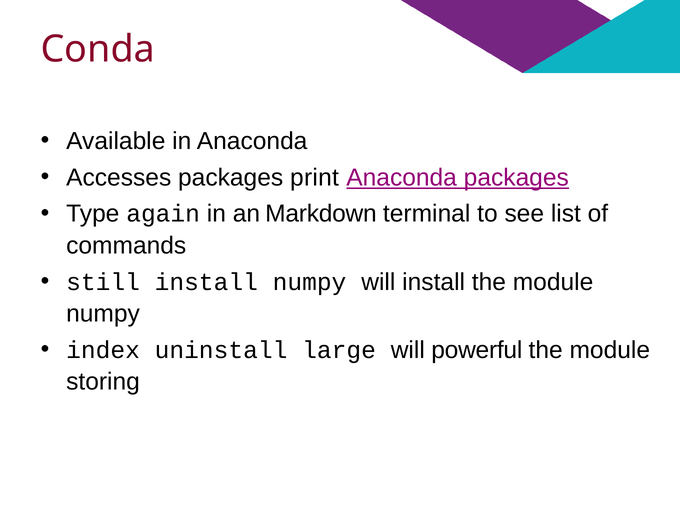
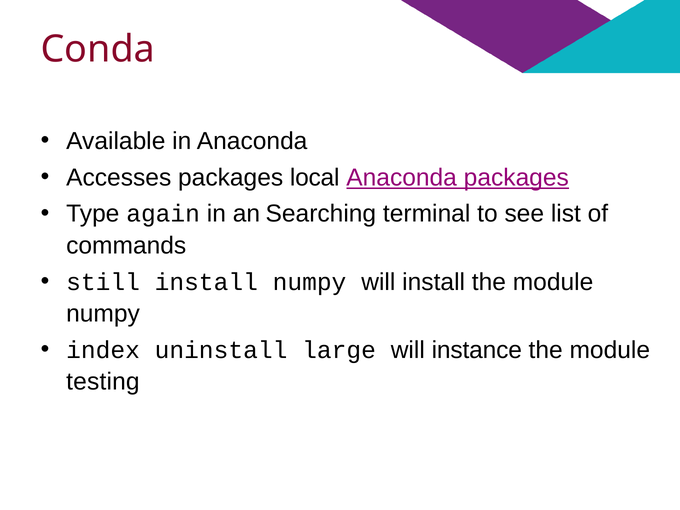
print: print -> local
Markdown: Markdown -> Searching
powerful: powerful -> instance
storing: storing -> testing
